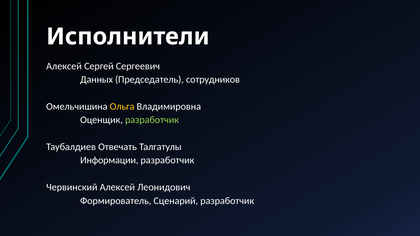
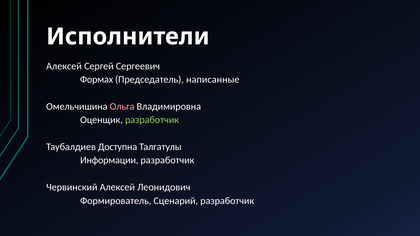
Данных: Данных -> Формах
сотрудников: сотрудников -> написанные
Ольга colour: yellow -> pink
Отвечать: Отвечать -> Доступна
